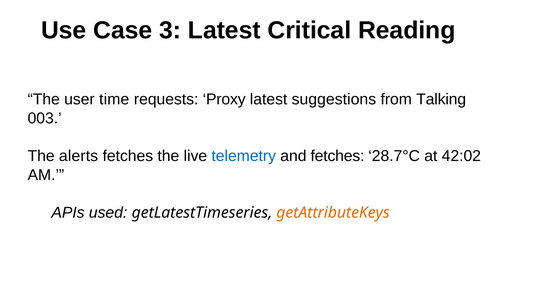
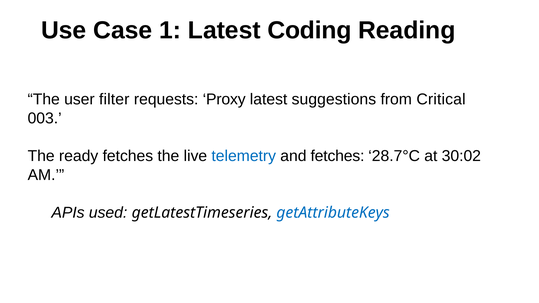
3: 3 -> 1
Critical: Critical -> Coding
time: time -> filter
Talking: Talking -> Critical
alerts: alerts -> ready
42:02: 42:02 -> 30:02
getAttributeKeys colour: orange -> blue
